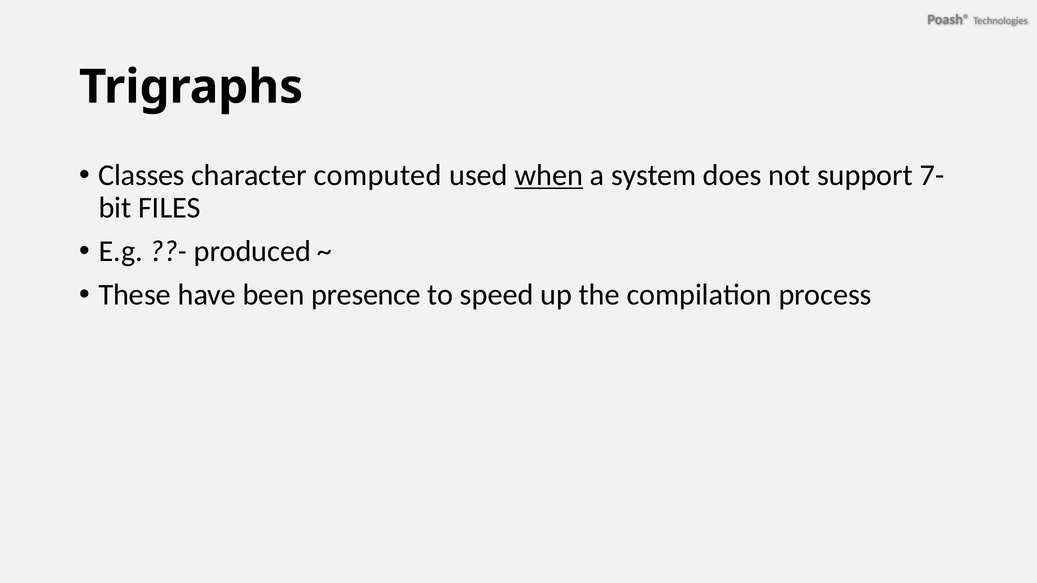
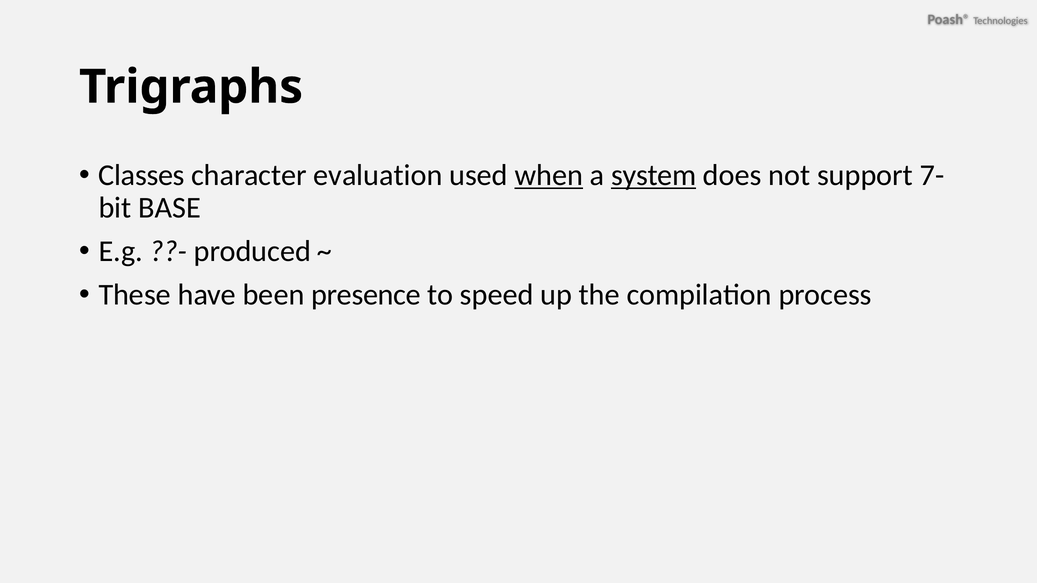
computed: computed -> evaluation
system underline: none -> present
FILES: FILES -> BASE
